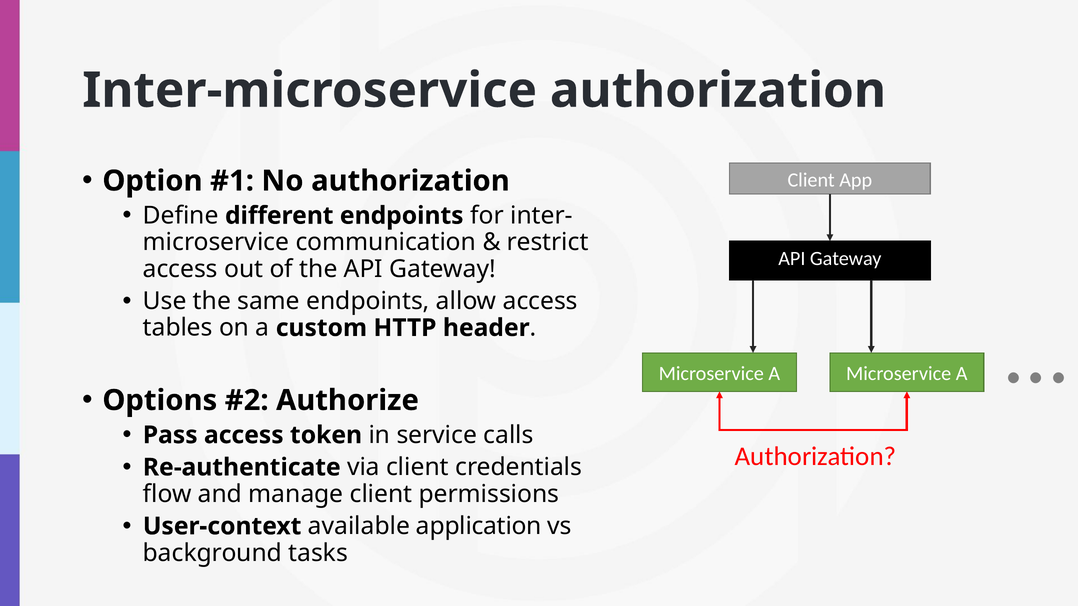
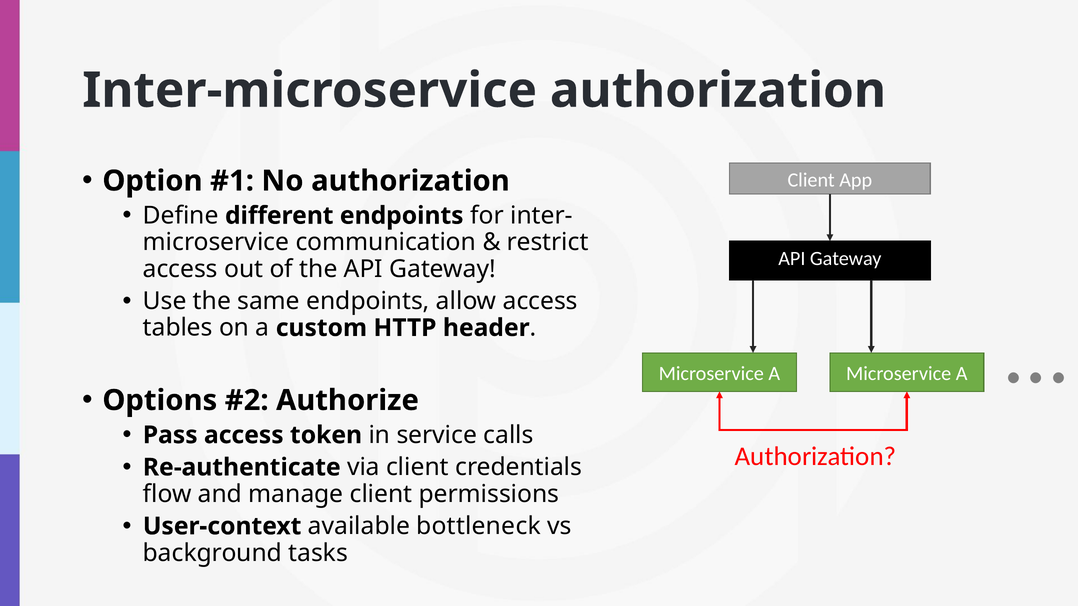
application: application -> bottleneck
